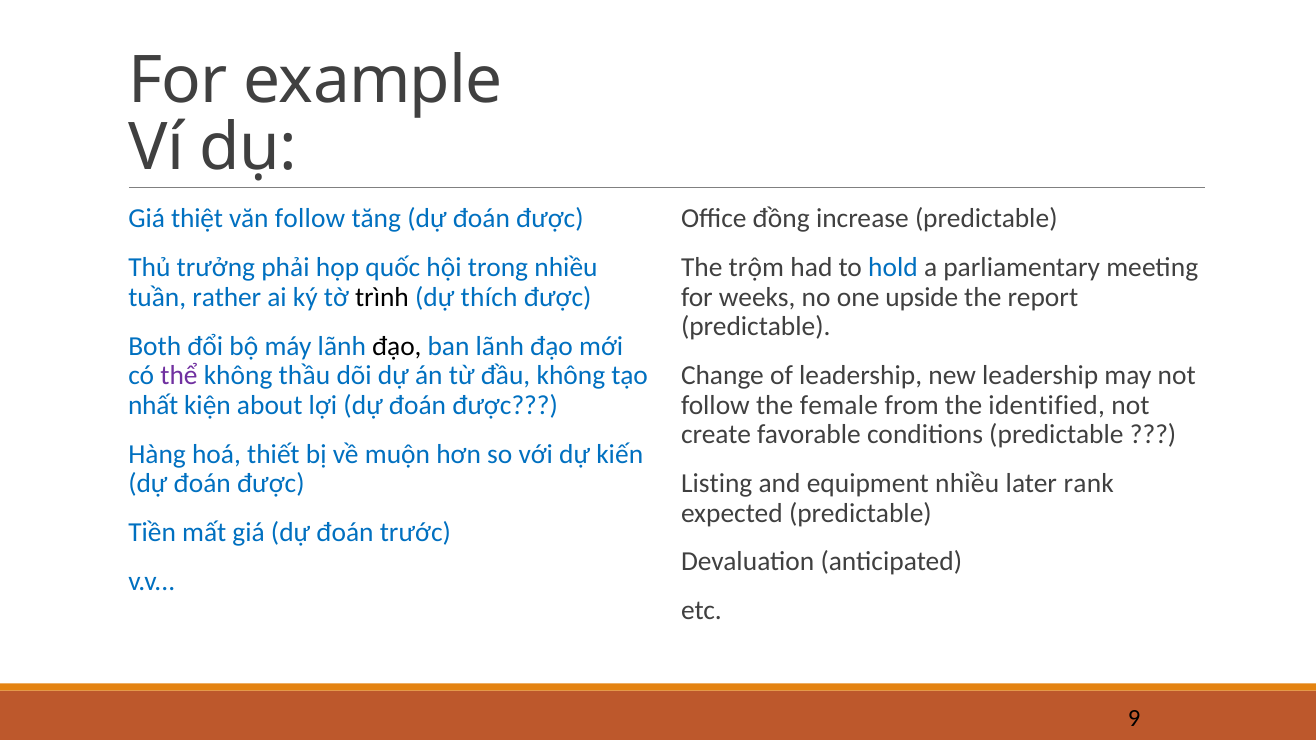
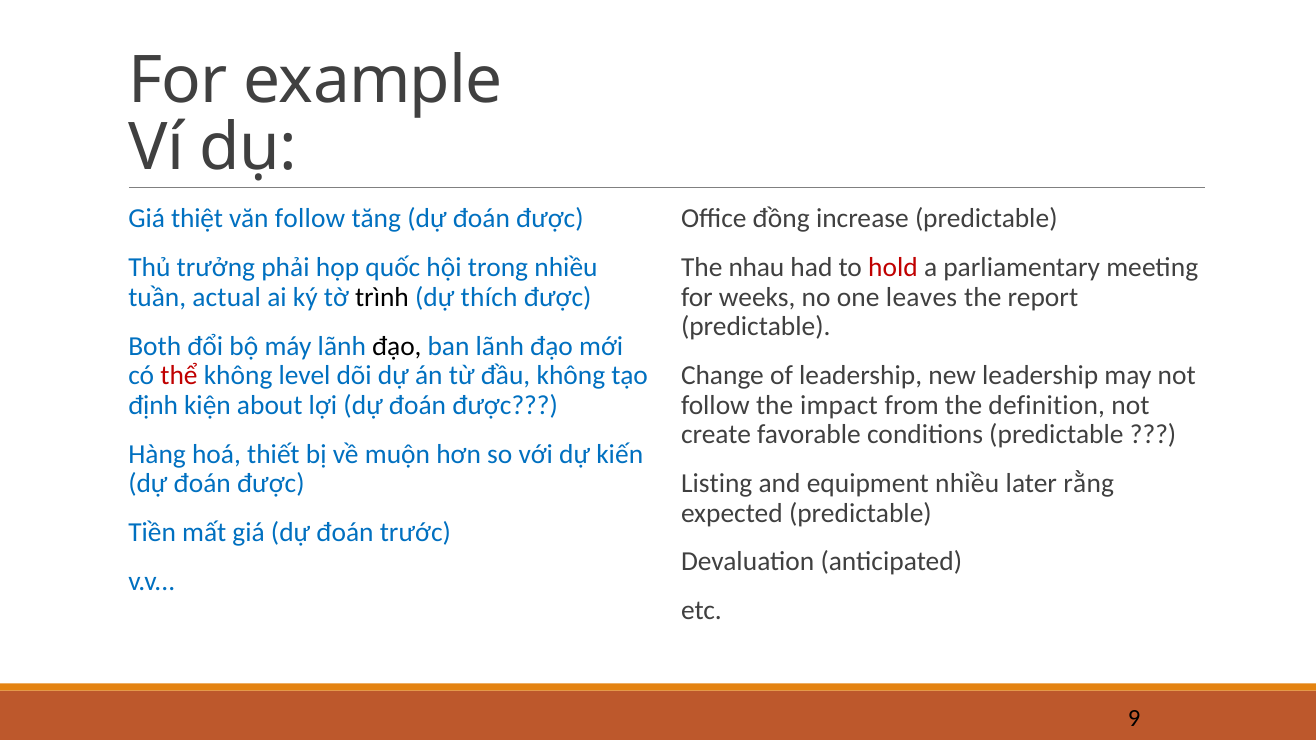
trộm: trộm -> nhau
hold colour: blue -> red
upside: upside -> leaves
rather: rather -> actual
thể colour: purple -> red
thầu: thầu -> level
female: female -> impact
identified: identified -> definition
nhất: nhất -> định
rank: rank -> rằng
